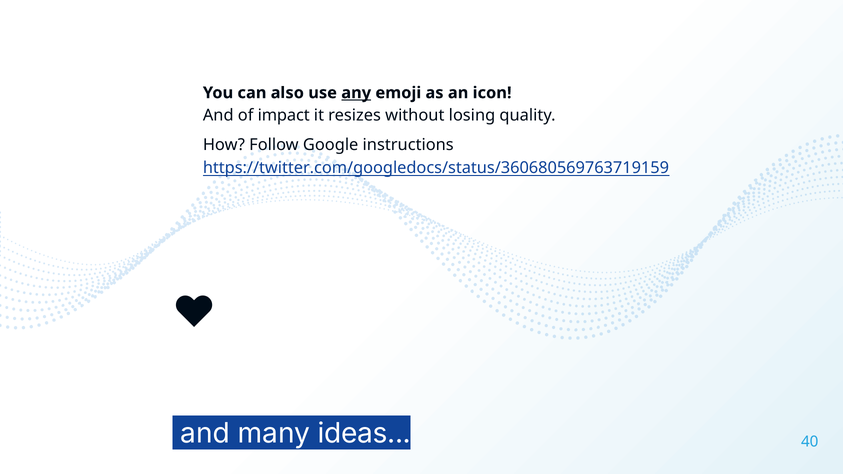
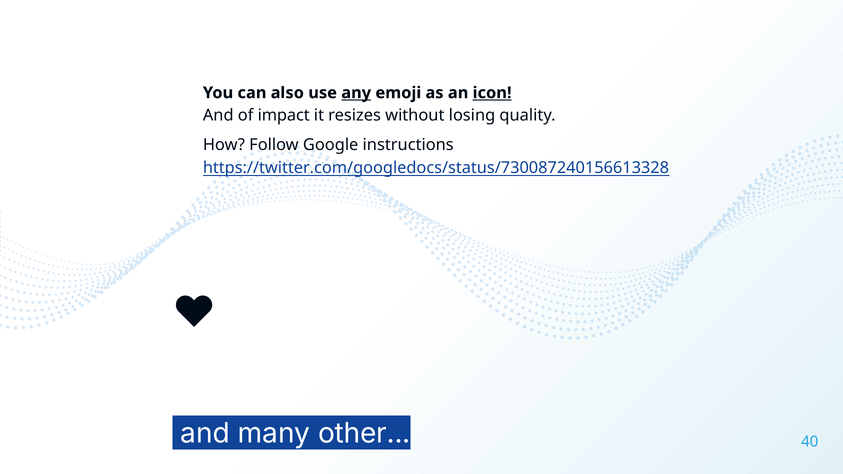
icon underline: none -> present
https://twitter.com/googledocs/status/360680569763719159: https://twitter.com/googledocs/status/360680569763719159 -> https://twitter.com/googledocs/status/730087240156613328
ideas: ideas -> other
